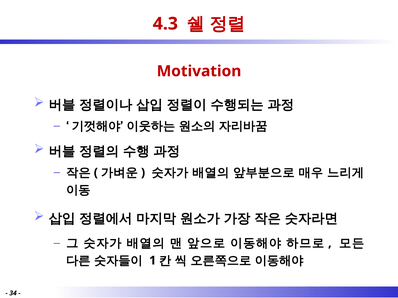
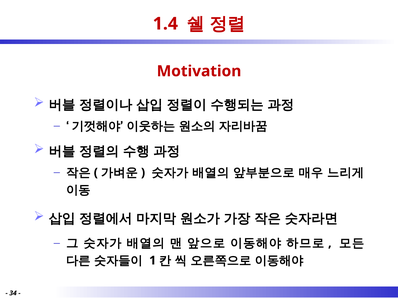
4.3: 4.3 -> 1.4
